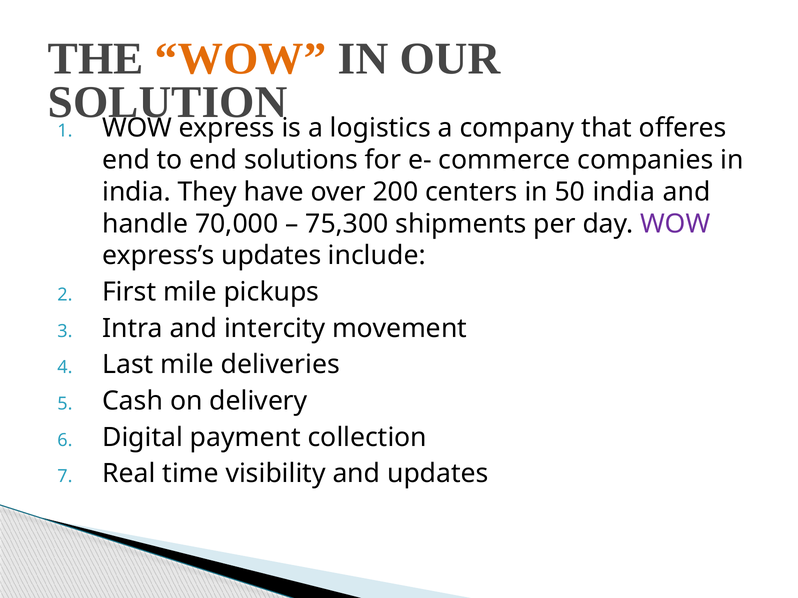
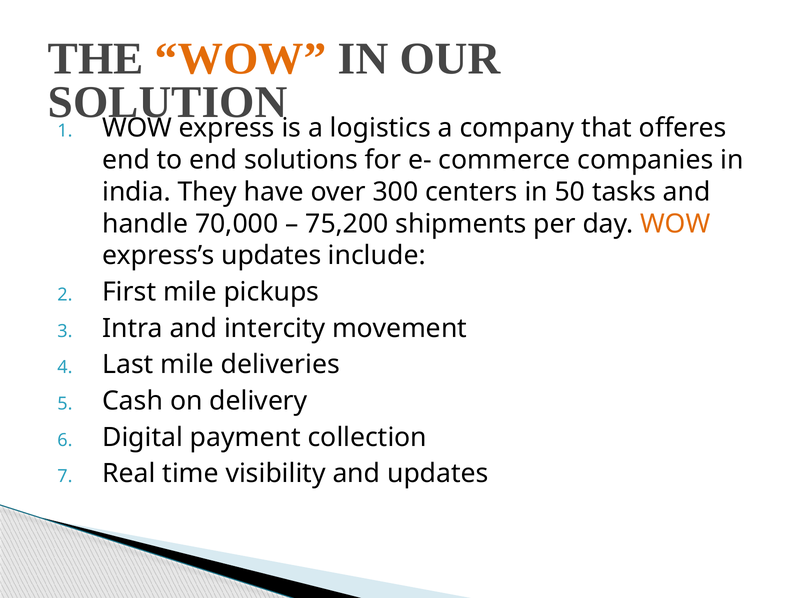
200: 200 -> 300
50 india: india -> tasks
75,300: 75,300 -> 75,200
WOW at (675, 224) colour: purple -> orange
